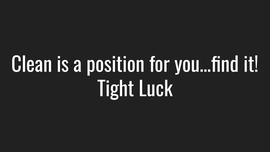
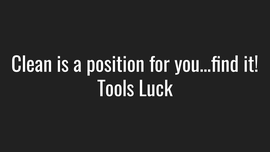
Tight: Tight -> Tools
